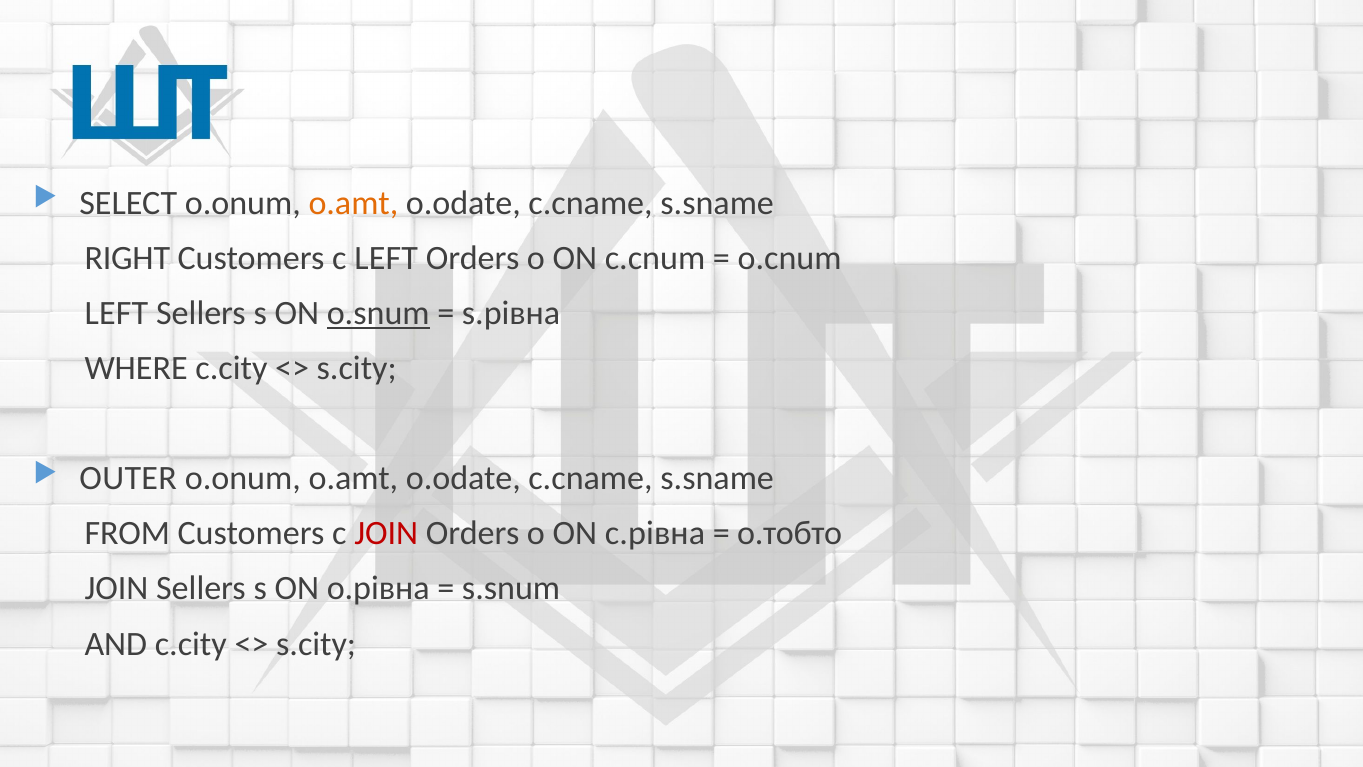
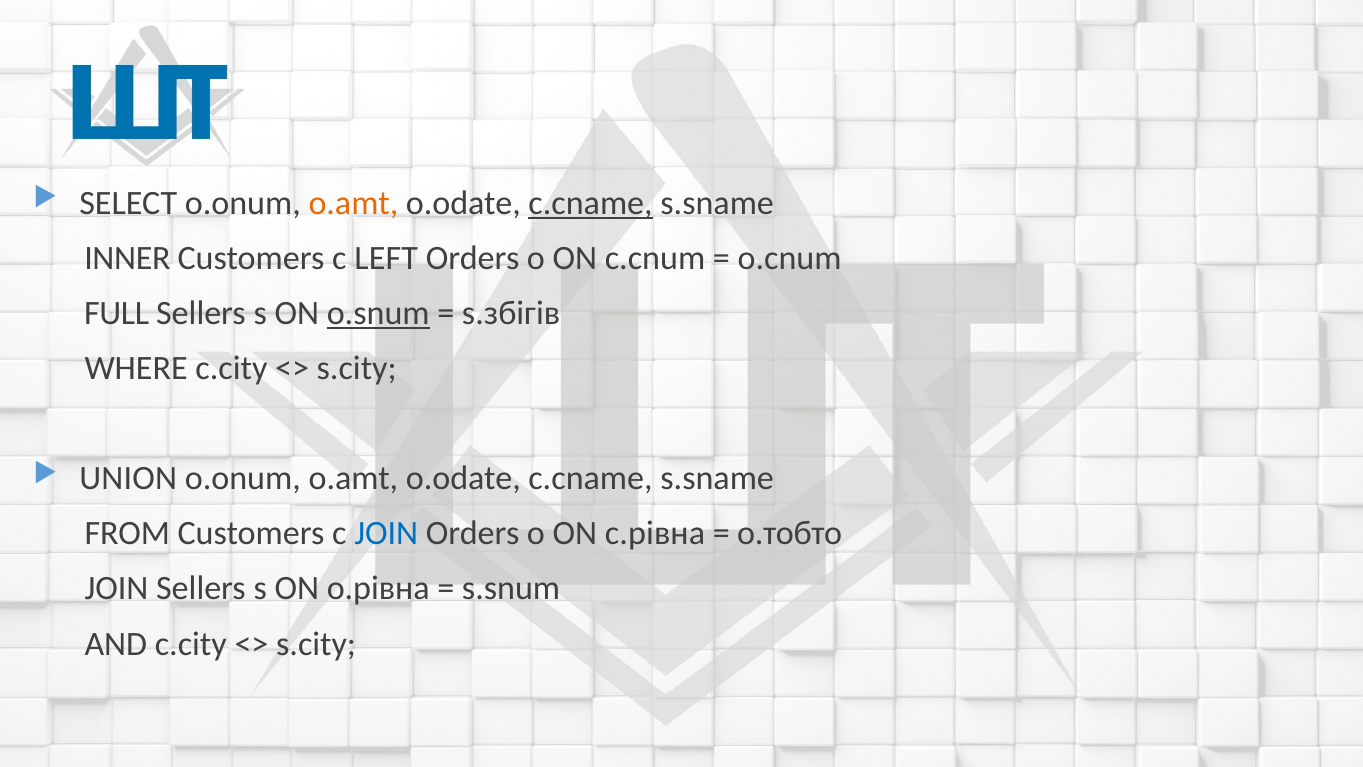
c.cname at (591, 203) underline: none -> present
RIGHT: RIGHT -> INNER
LEFT at (116, 313): LEFT -> FULL
s.рівна: s.рівна -> s.збігів
OUTER: OUTER -> UNION
JOIN at (386, 533) colour: red -> blue
